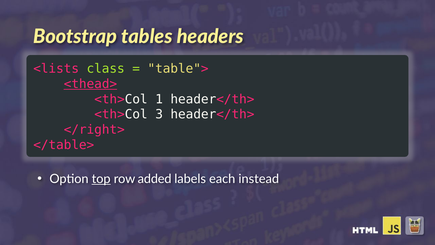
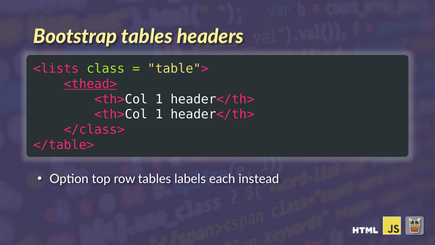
3 at (159, 114): 3 -> 1
</right>: </right> -> </class>
top underline: present -> none
row added: added -> tables
